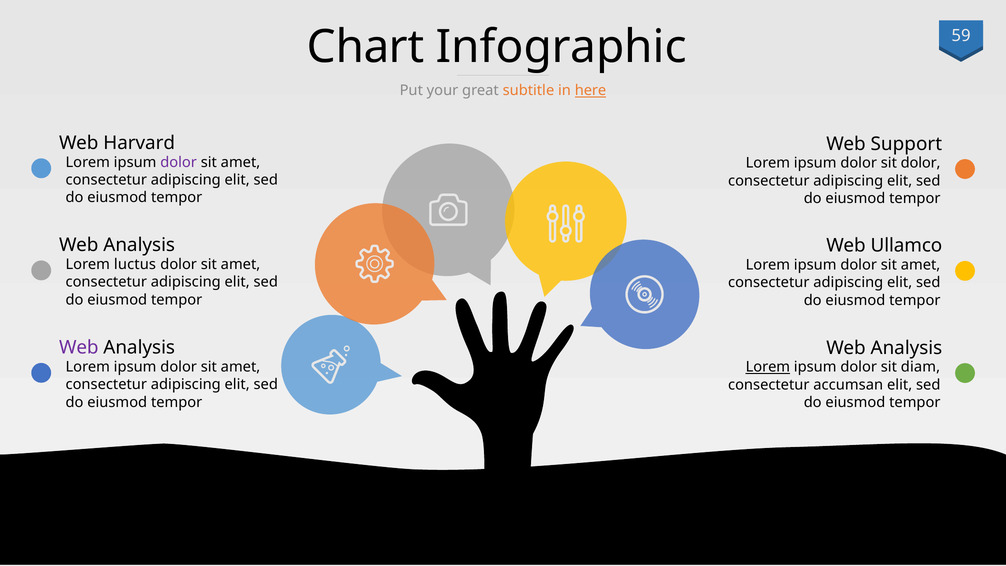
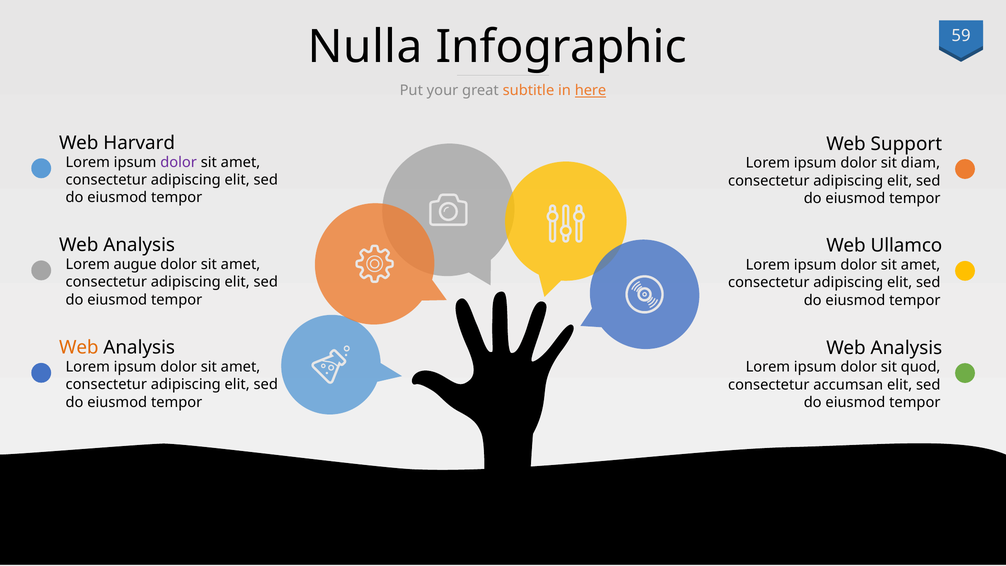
Chart: Chart -> Nulla
sit dolor: dolor -> diam
luctus: luctus -> augue
Web at (79, 348) colour: purple -> orange
Lorem at (768, 367) underline: present -> none
diam: diam -> quod
